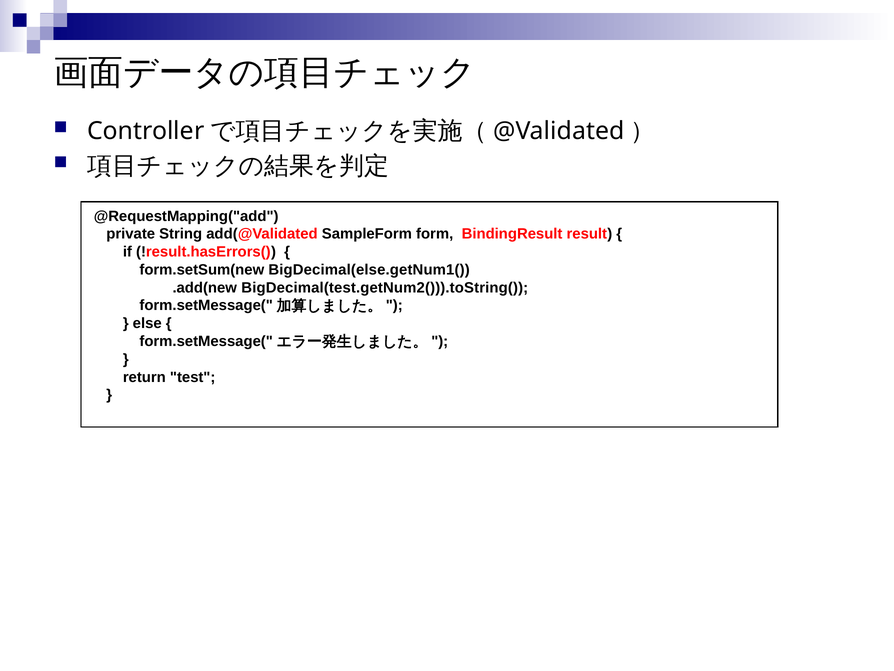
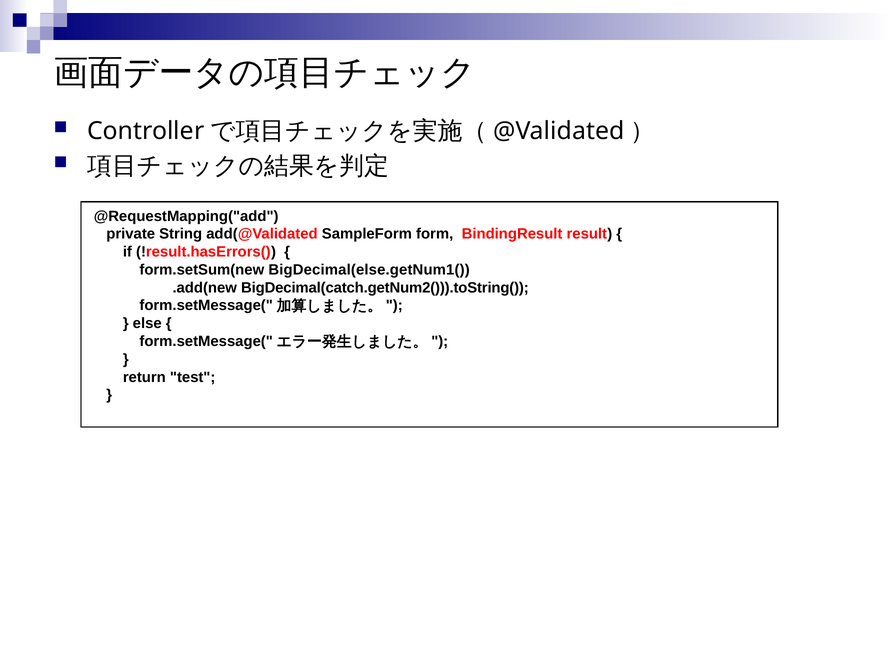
BigDecimal(test.getNum2())).toString(: BigDecimal(test.getNum2())).toString( -> BigDecimal(catch.getNum2())).toString(
